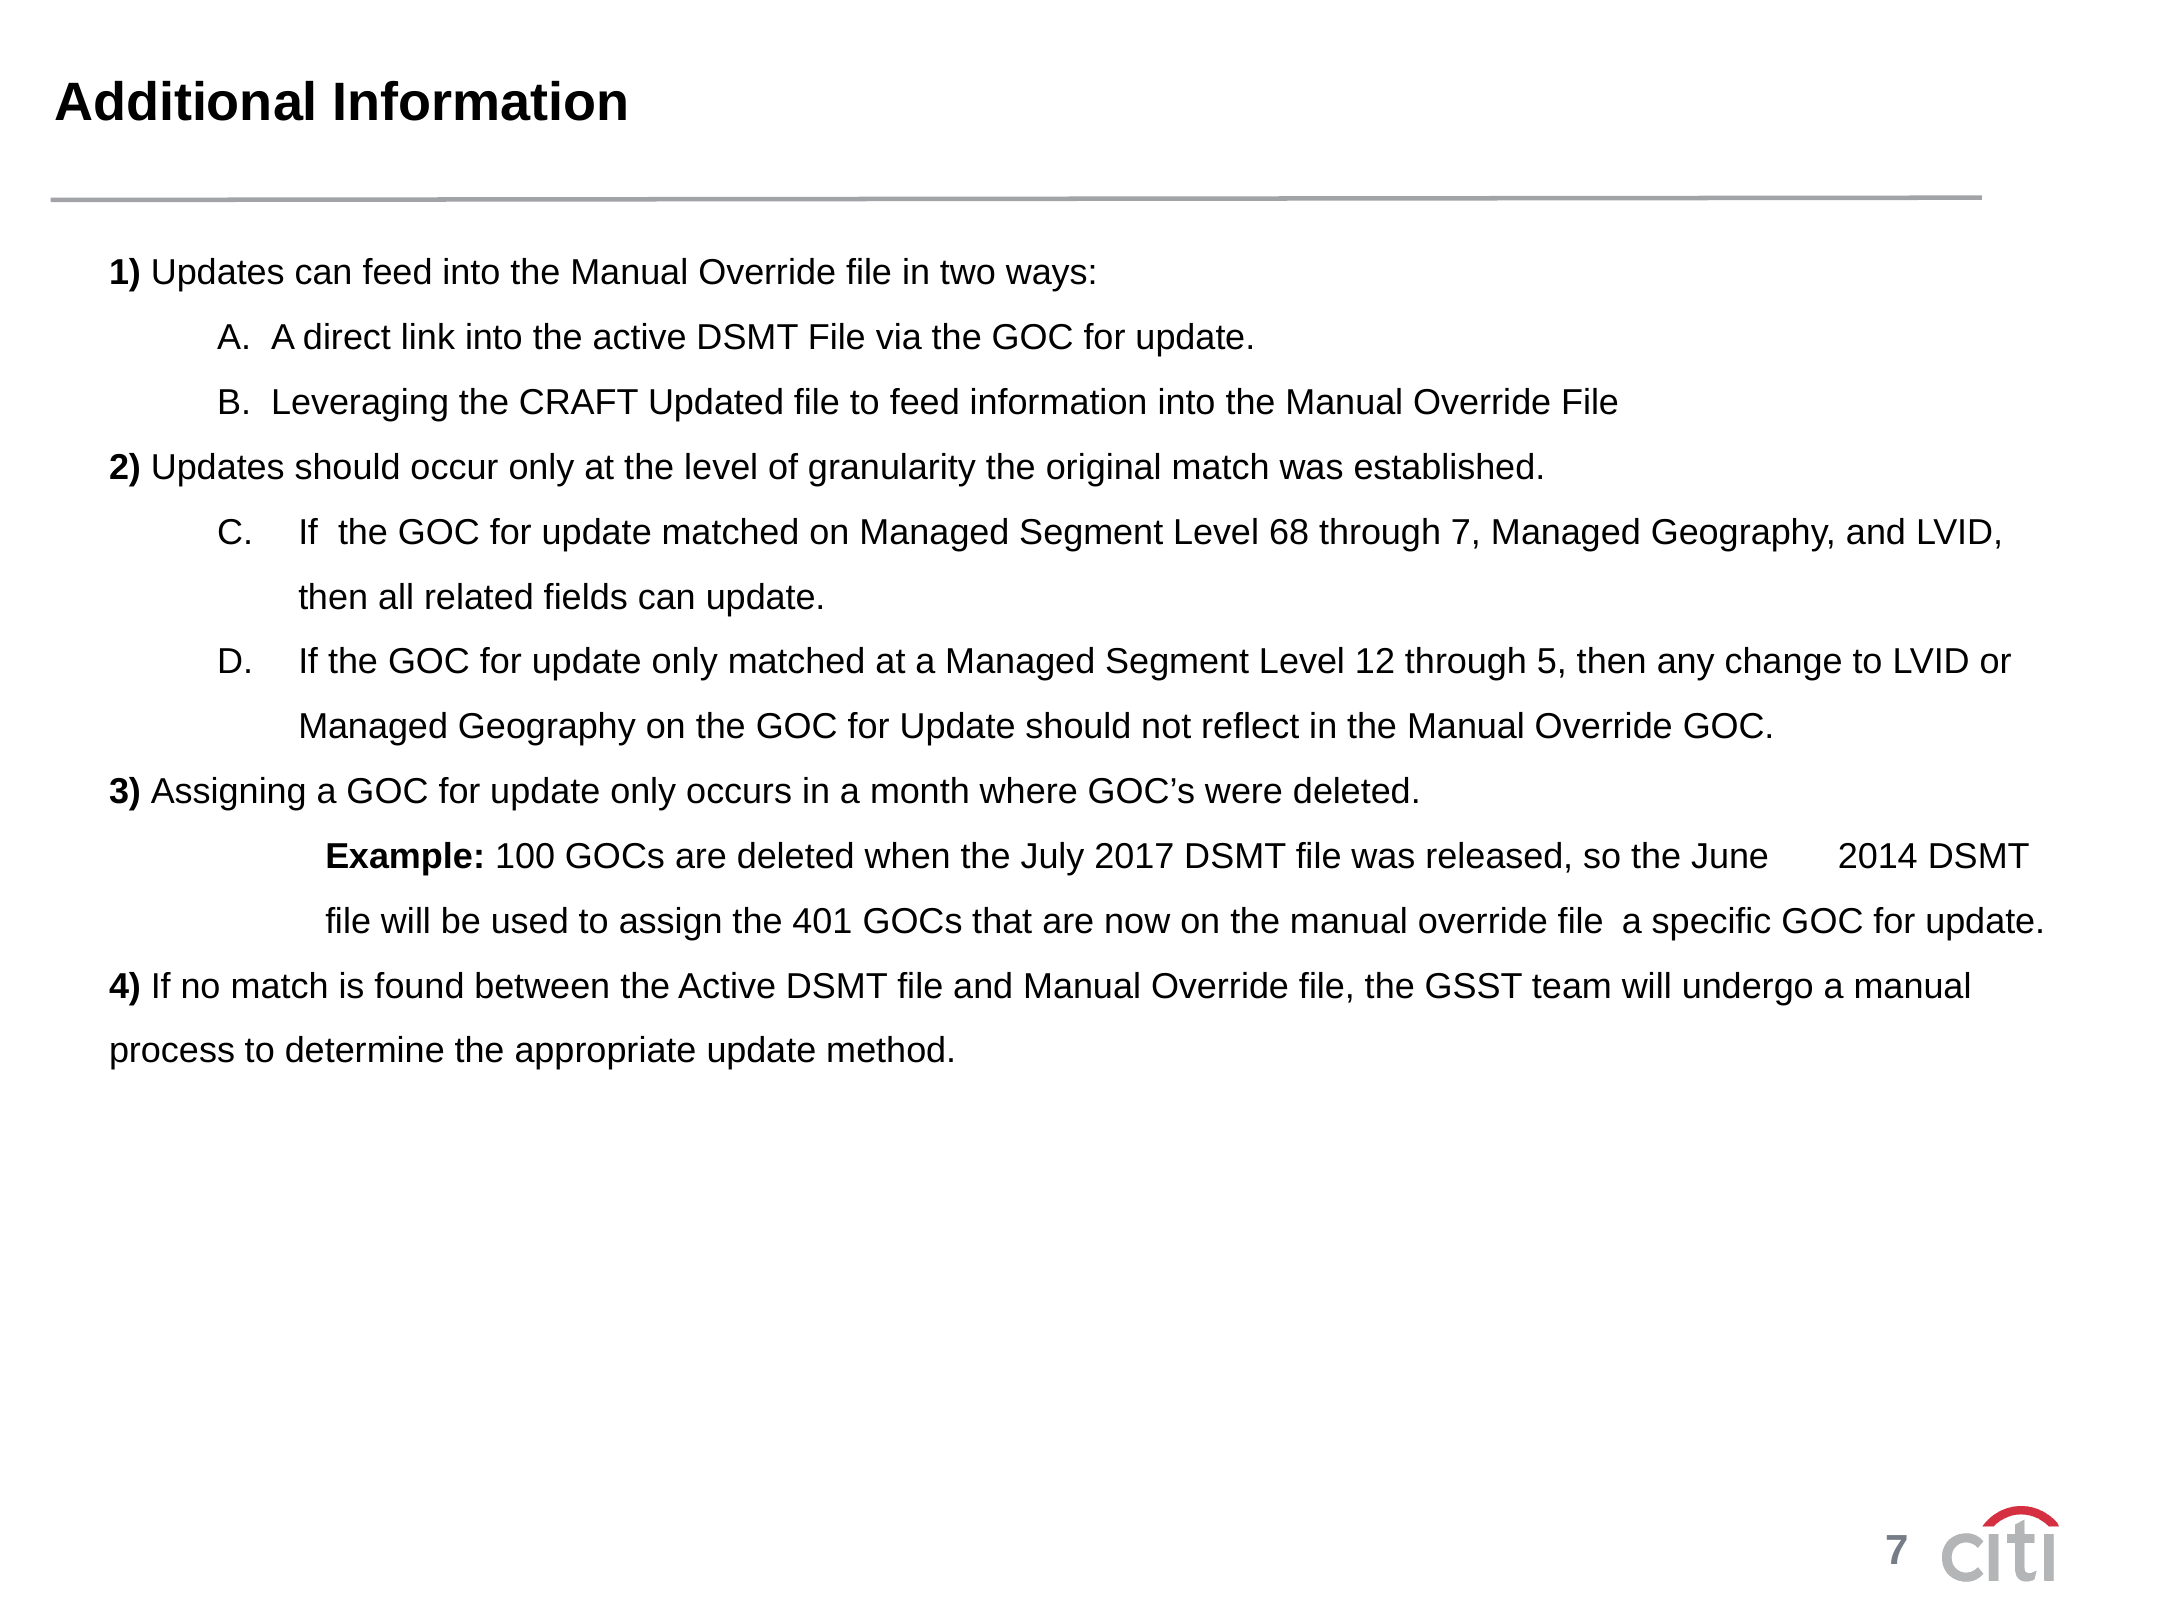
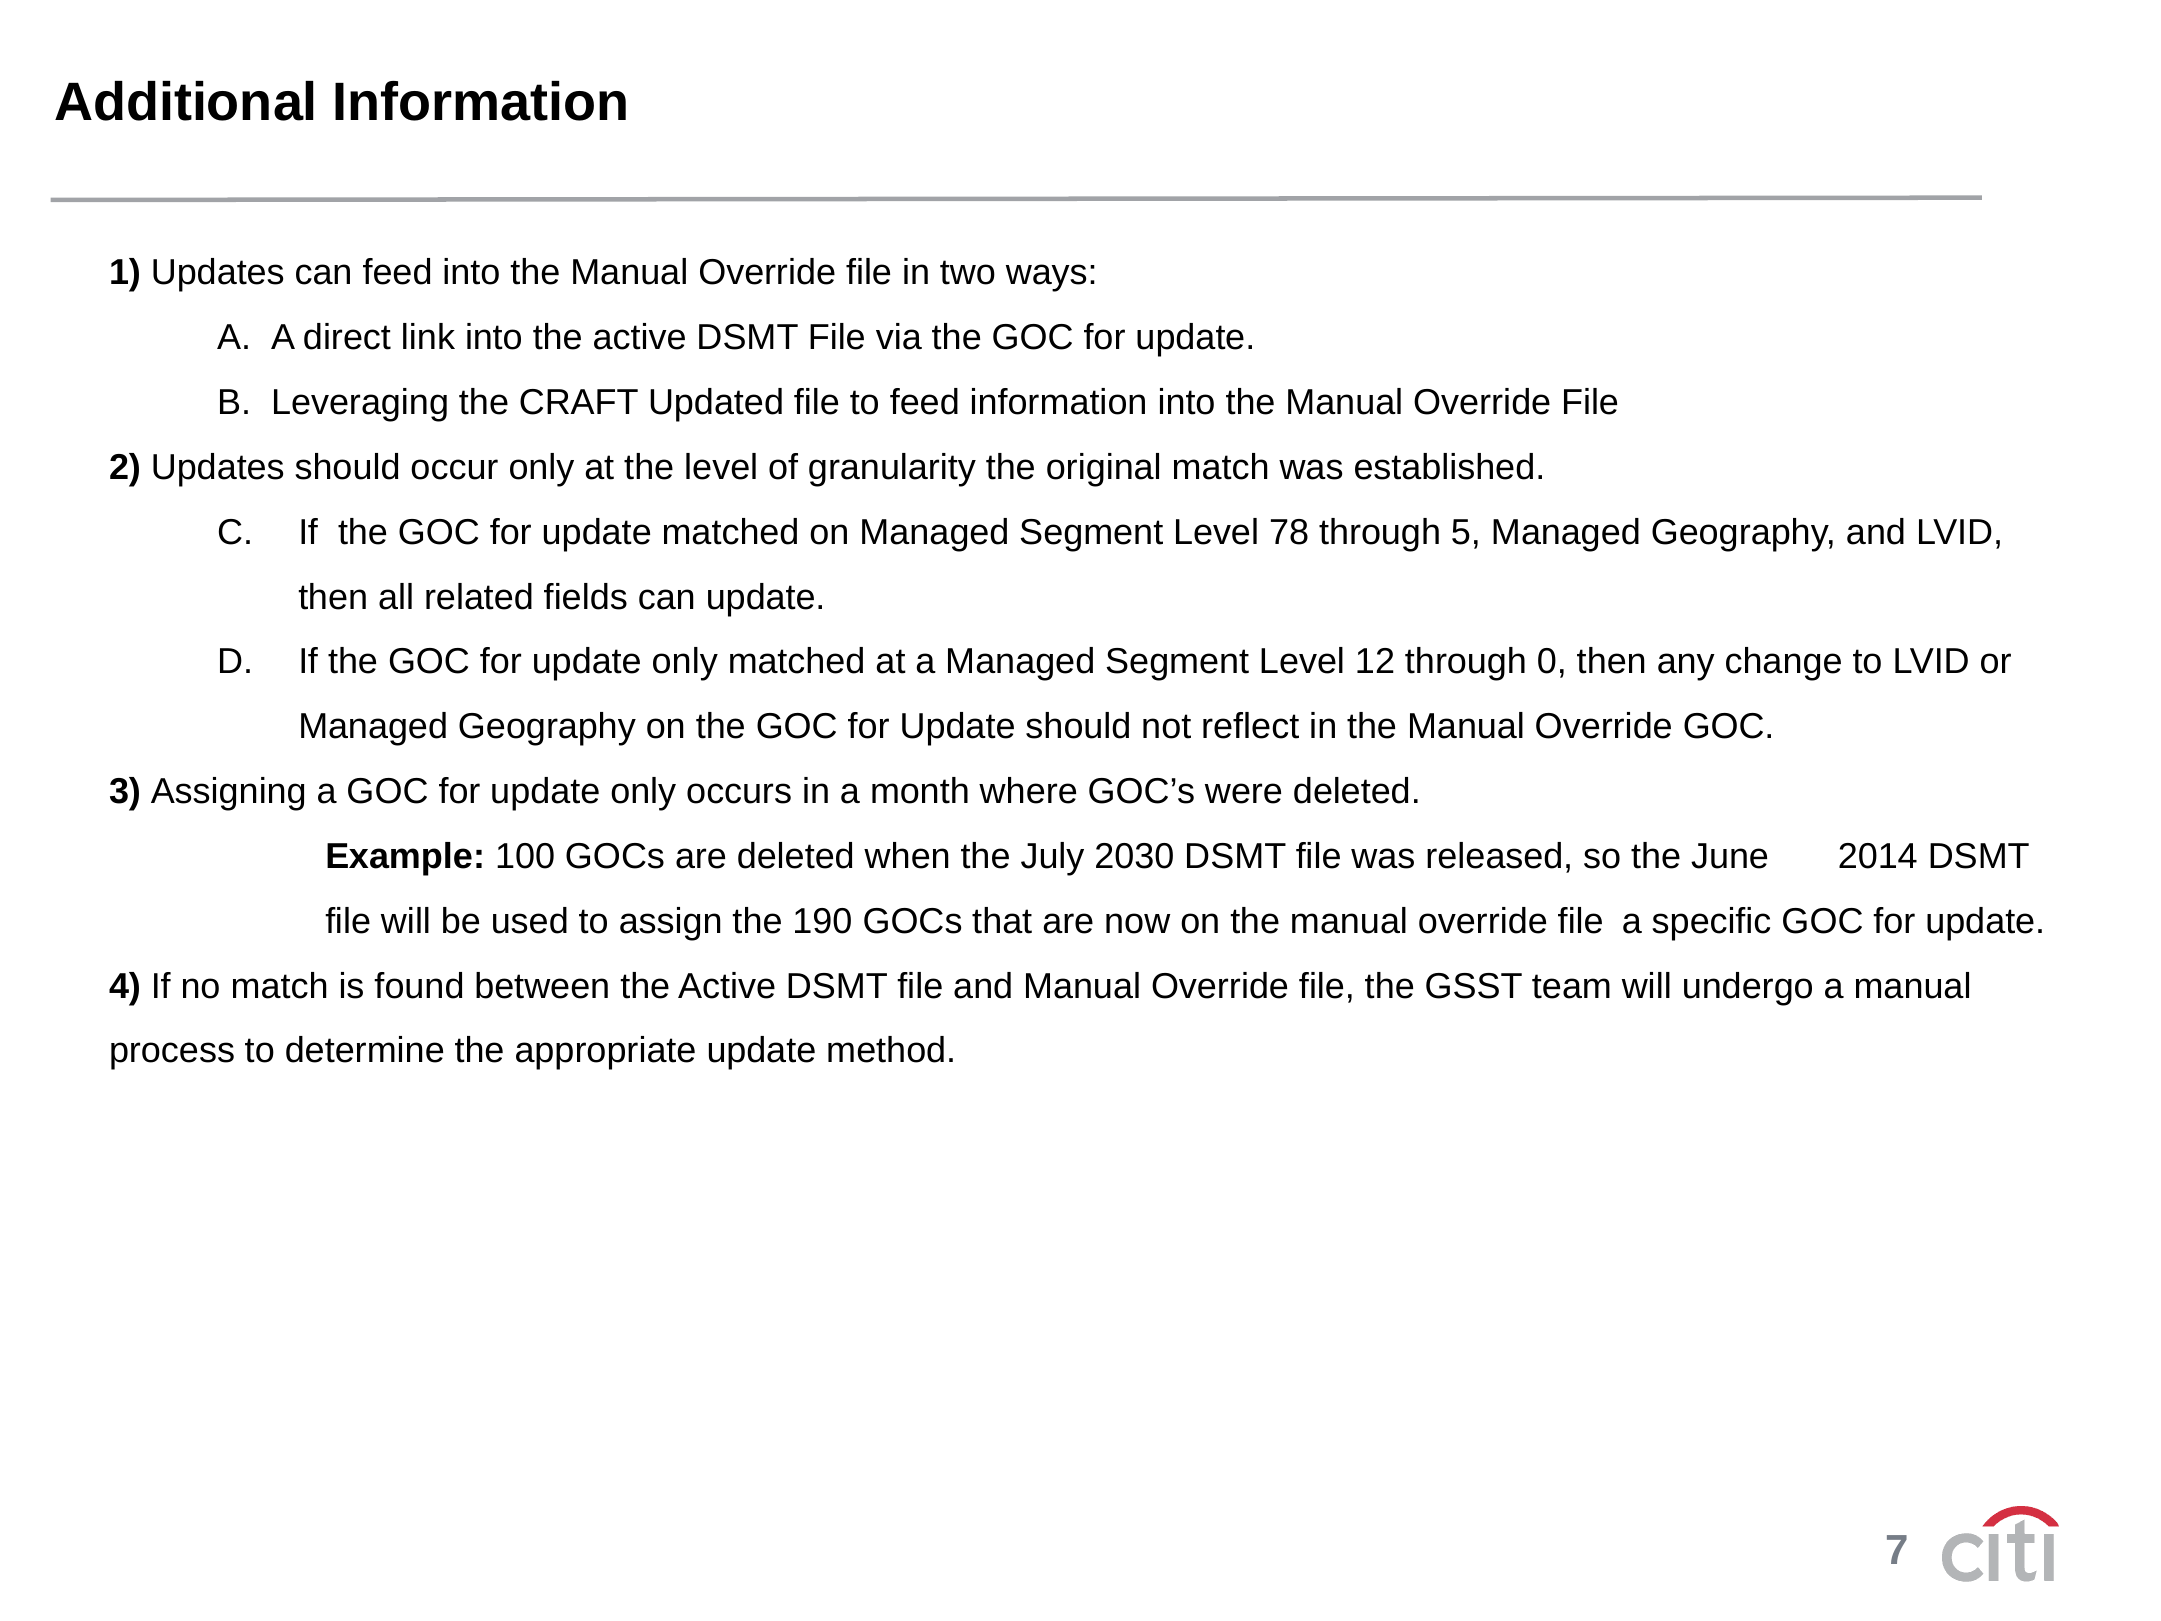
68: 68 -> 78
through 7: 7 -> 5
5: 5 -> 0
2017: 2017 -> 2030
401: 401 -> 190
